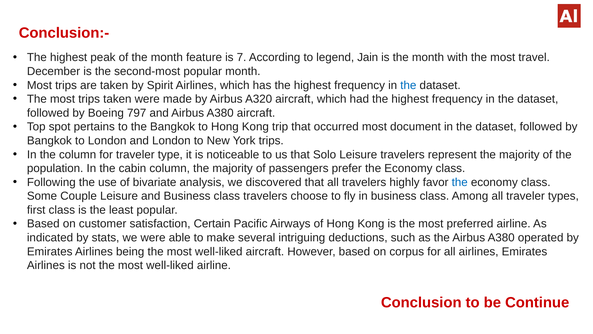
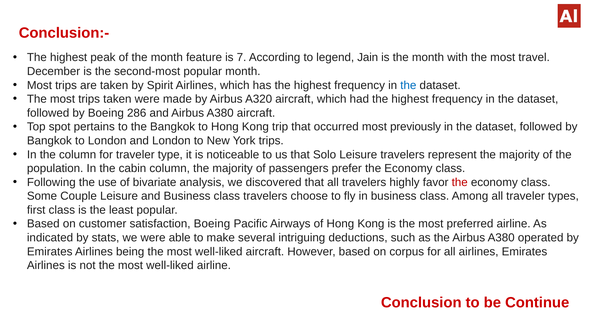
797: 797 -> 286
document: document -> previously
the at (460, 182) colour: blue -> red
satisfaction Certain: Certain -> Boeing
